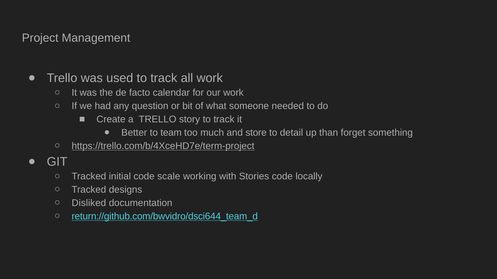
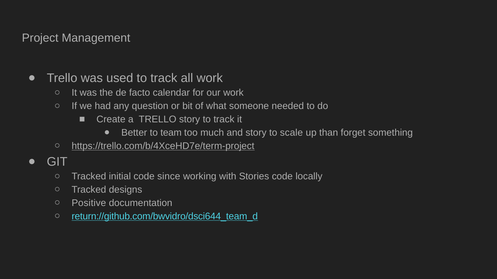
and store: store -> story
detail: detail -> scale
scale: scale -> since
Disliked: Disliked -> Positive
